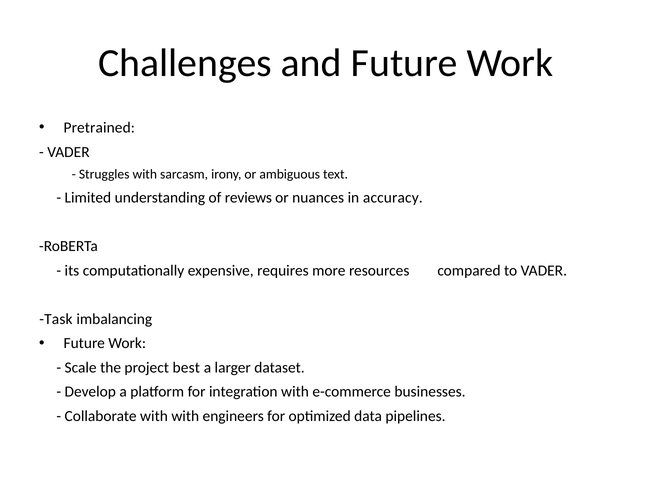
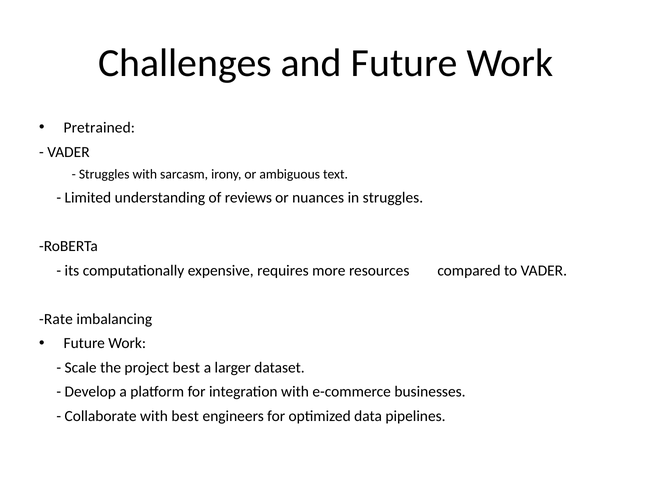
in accuracy: accuracy -> struggles
Task: Task -> Rate
with with: with -> best
